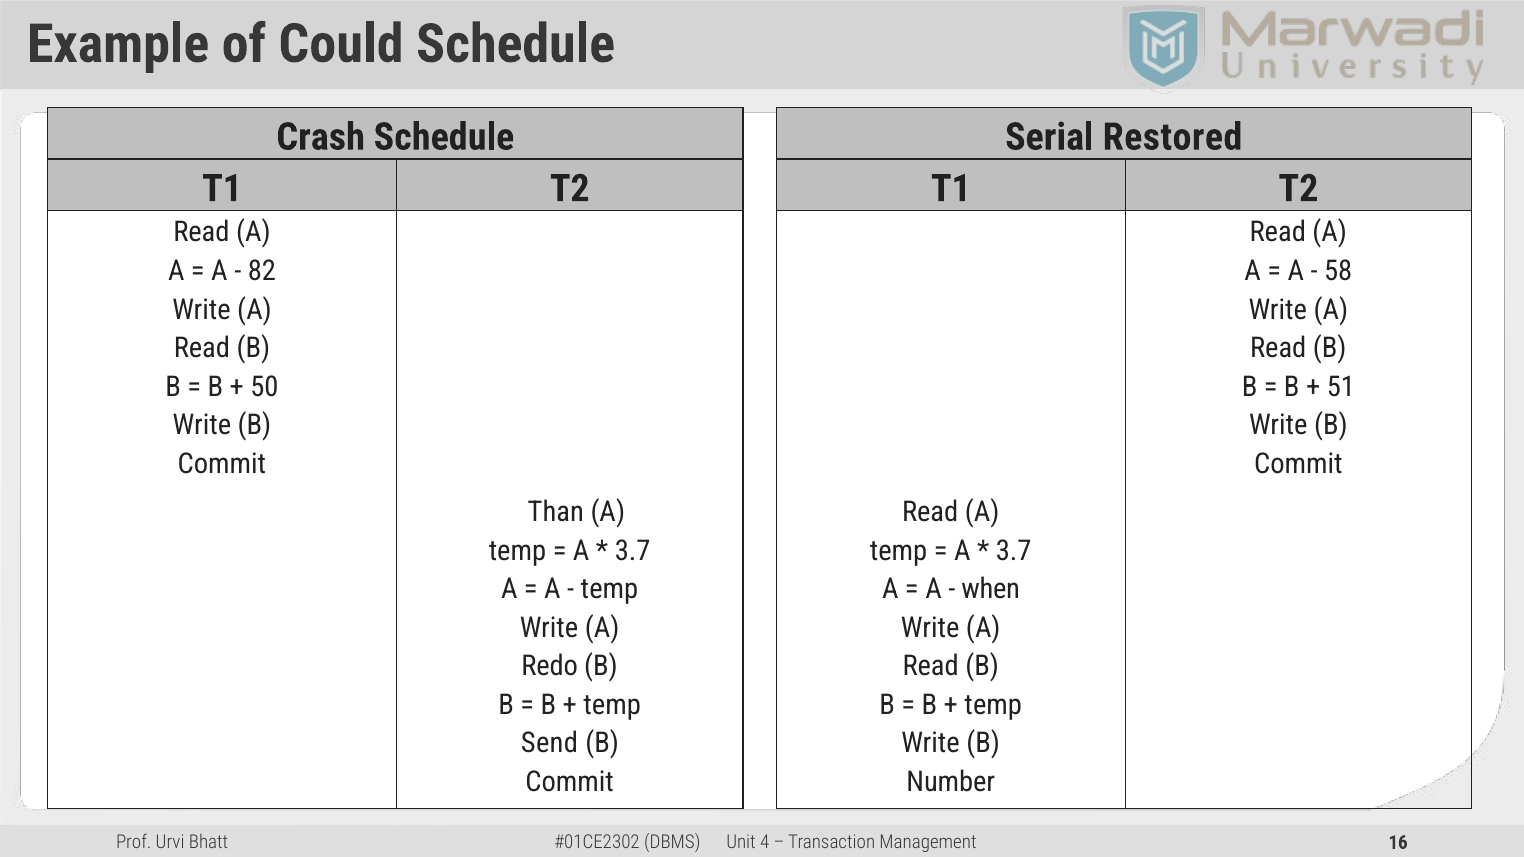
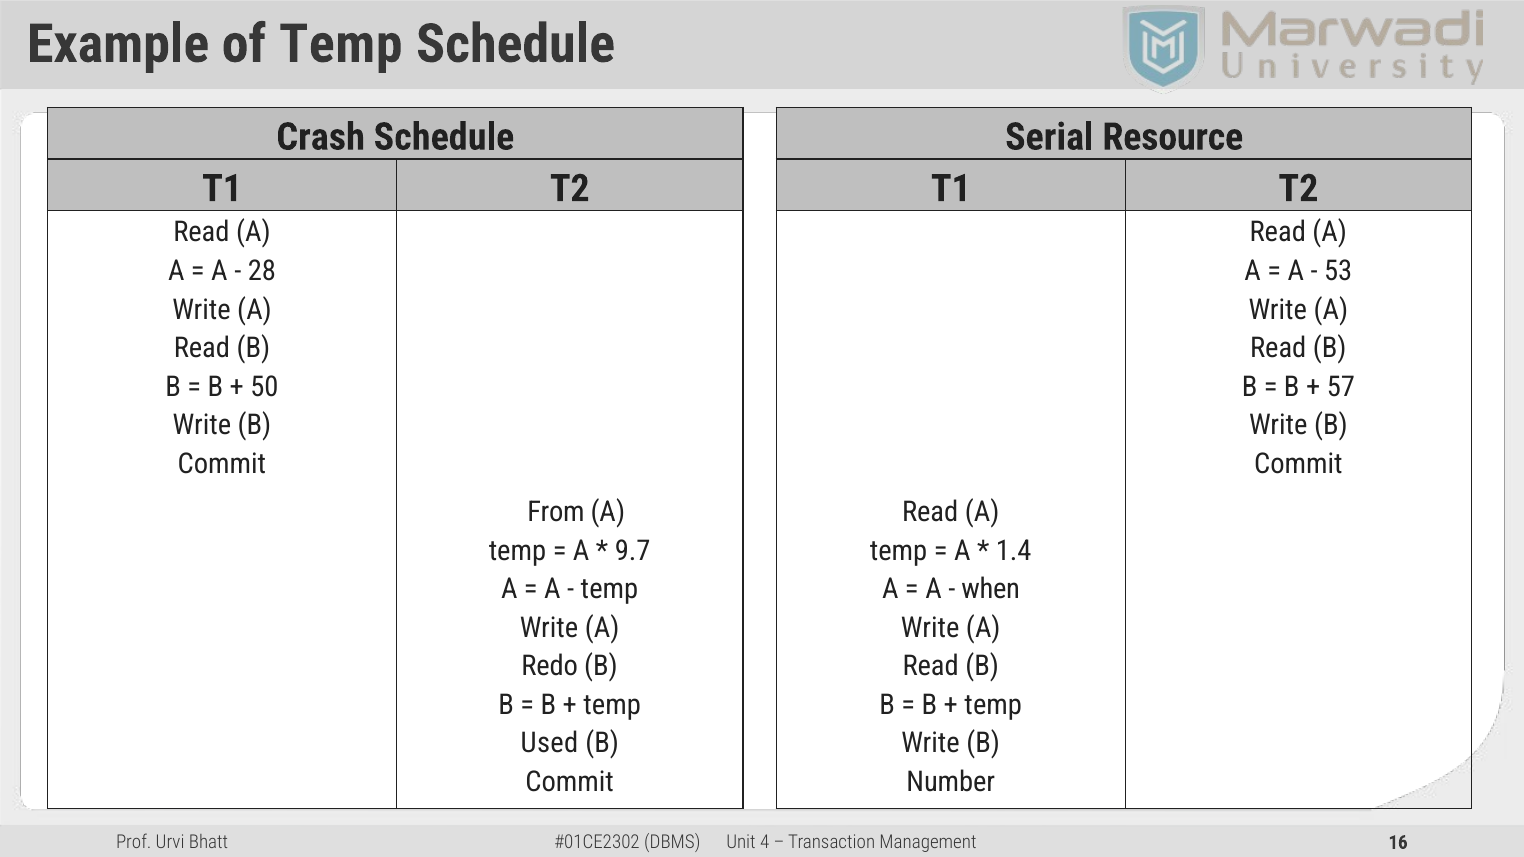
of Could: Could -> Temp
Restored: Restored -> Resource
82: 82 -> 28
58: 58 -> 53
51: 51 -> 57
Than: Than -> From
3.7 at (633, 551): 3.7 -> 9.7
3.7 at (1014, 551): 3.7 -> 1.4
Send: Send -> Used
